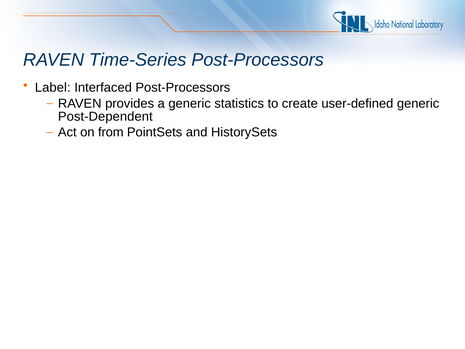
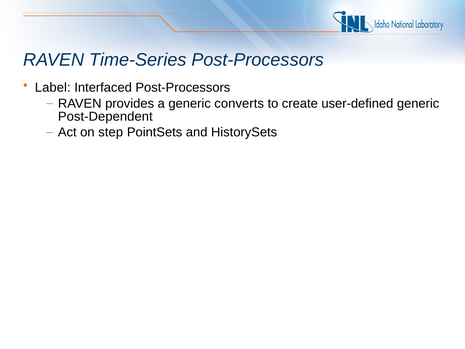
statistics: statistics -> converts
from: from -> step
